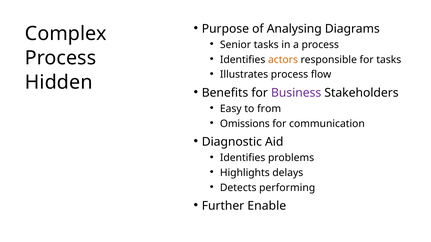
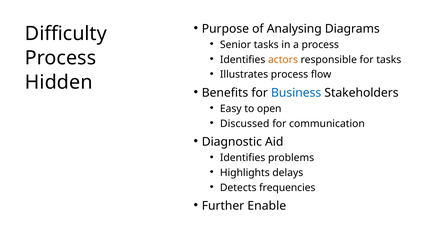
Complex: Complex -> Difficulty
Business colour: purple -> blue
from: from -> open
Omissions: Omissions -> Discussed
performing: performing -> frequencies
